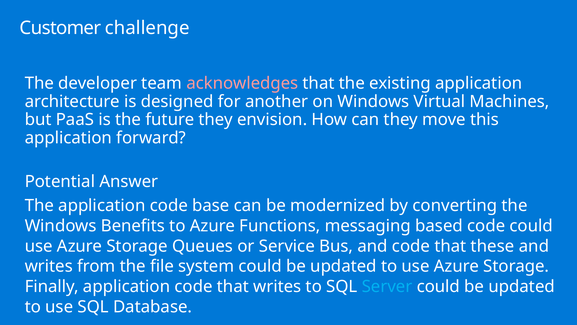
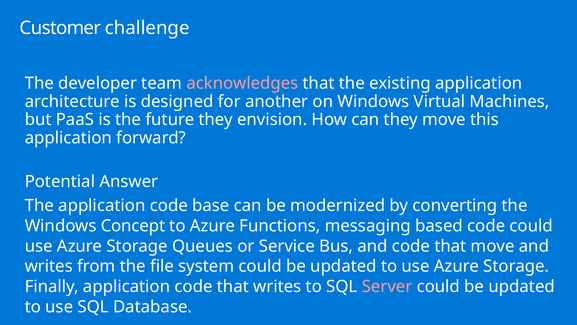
Benefits: Benefits -> Concept
that these: these -> move
Server colour: light blue -> pink
